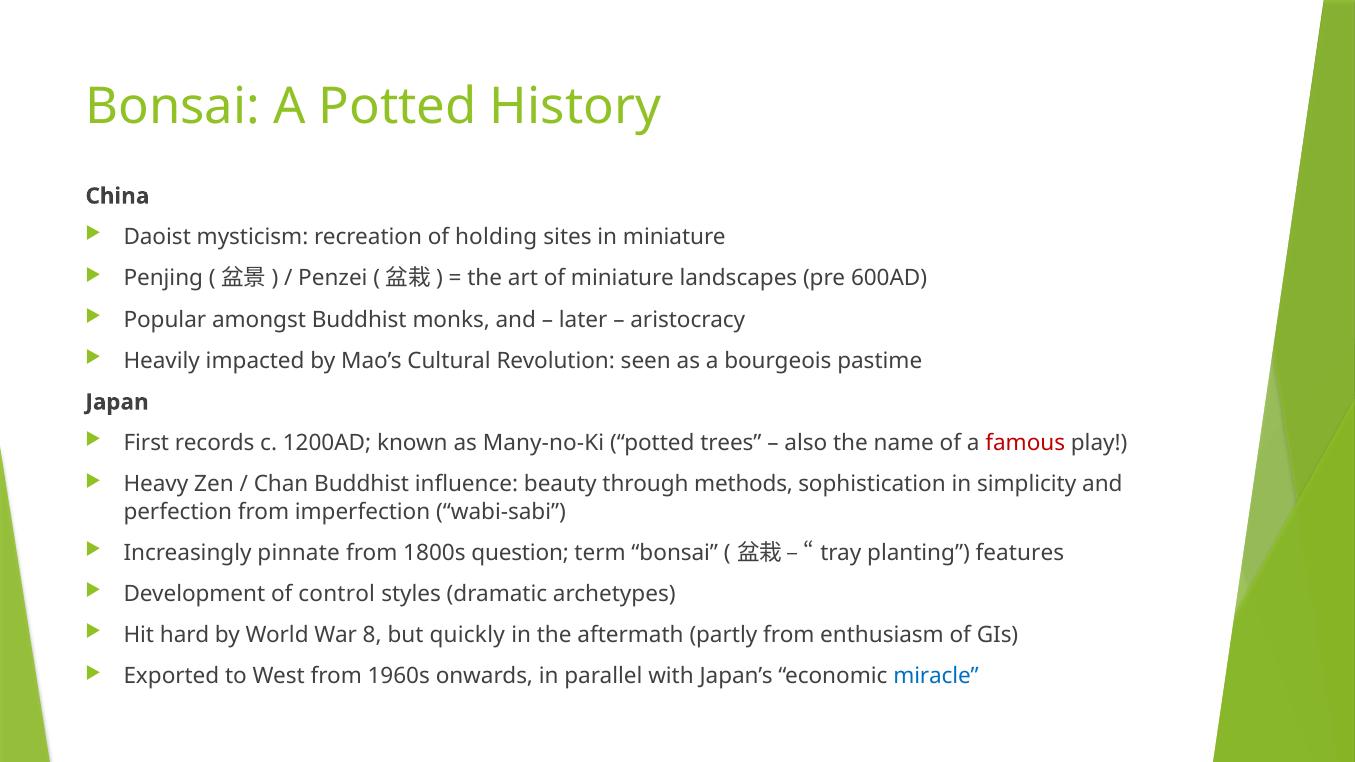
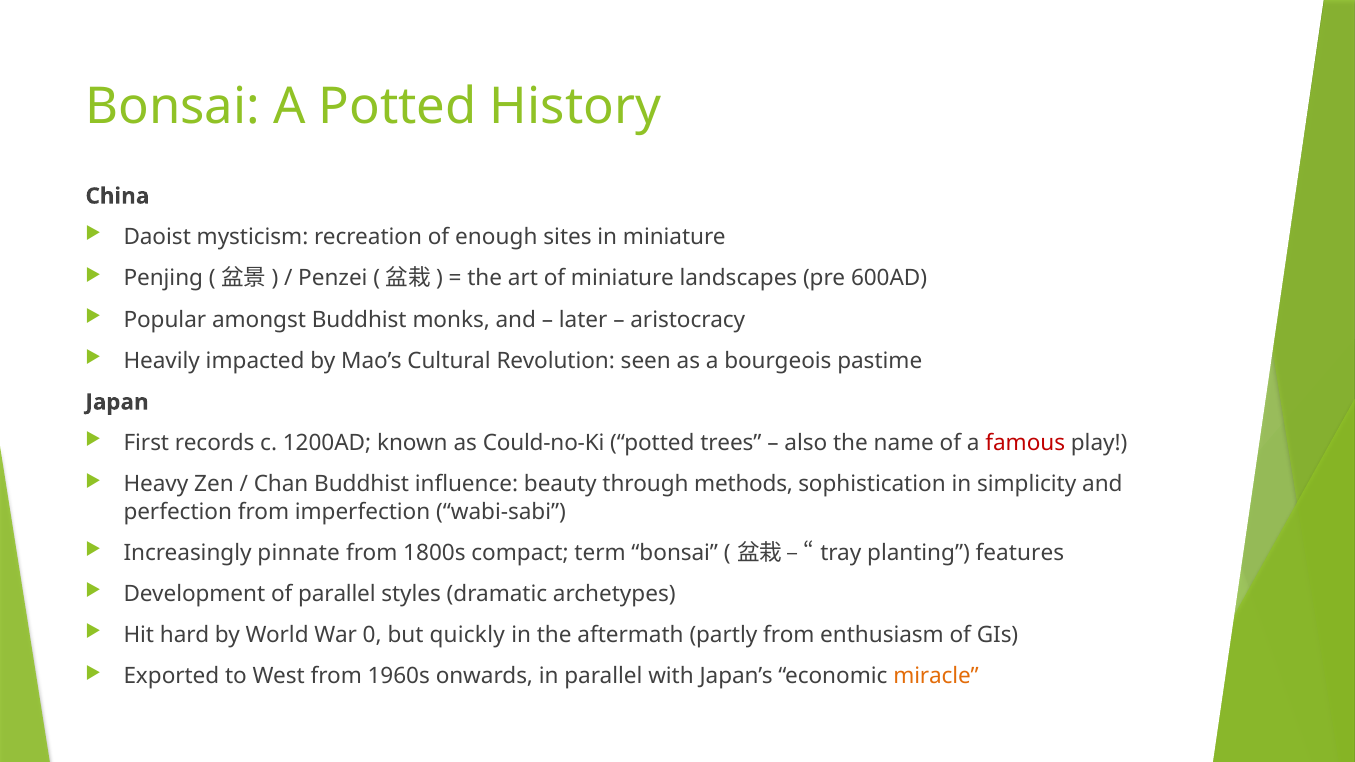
holding: holding -> enough
Many-no-Ki: Many-no-Ki -> Could-no-Ki
question: question -> compact
of control: control -> parallel
8: 8 -> 0
miracle colour: blue -> orange
